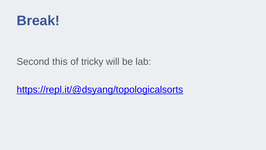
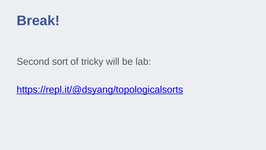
this: this -> sort
